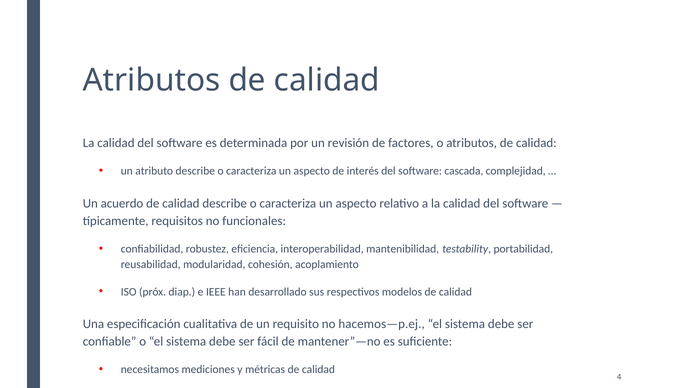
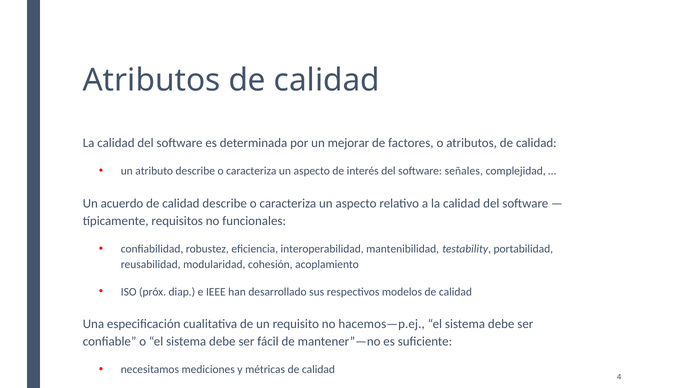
revisión: revisión -> mejorar
cascada: cascada -> señales
